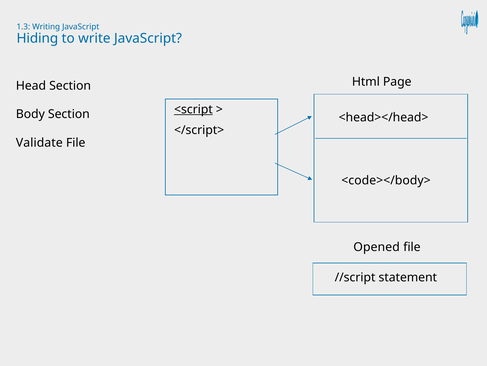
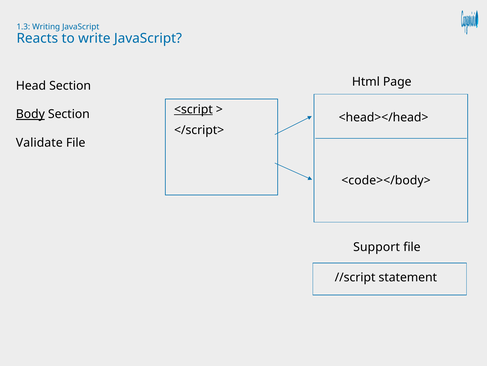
Hiding: Hiding -> Reacts
Body underline: none -> present
Opened: Opened -> Support
